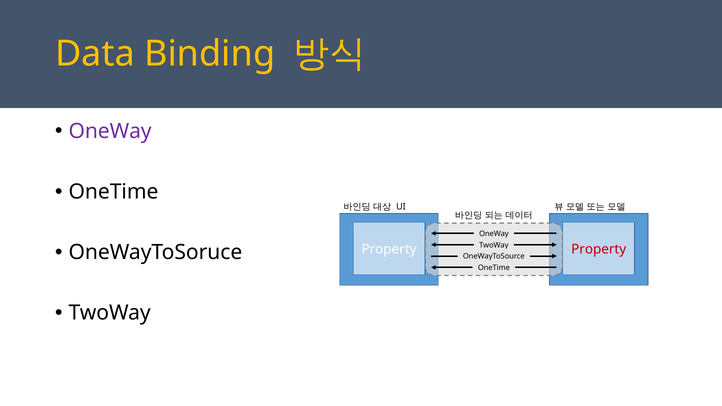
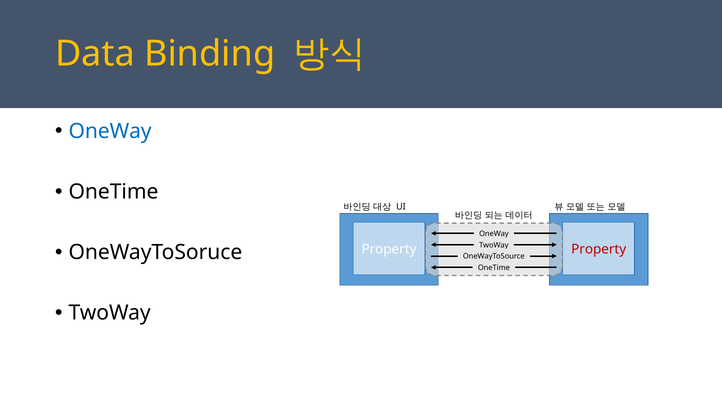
OneWay at (110, 131) colour: purple -> blue
